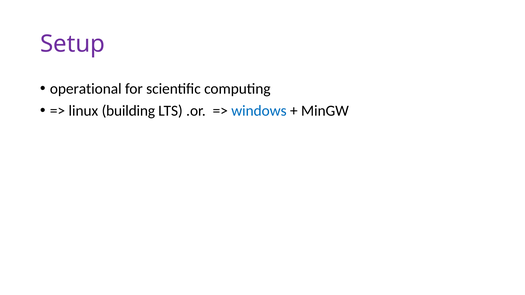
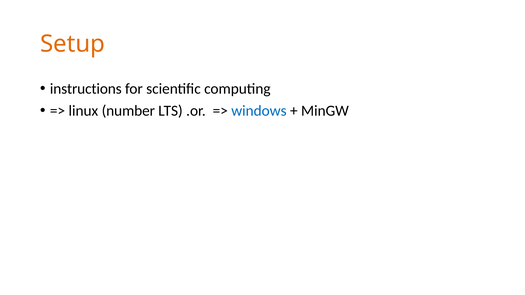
Setup colour: purple -> orange
operational: operational -> instructions
building: building -> number
